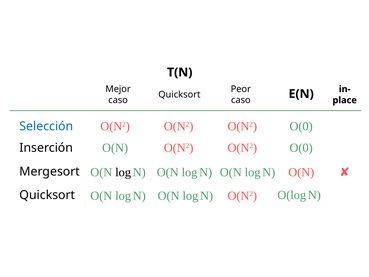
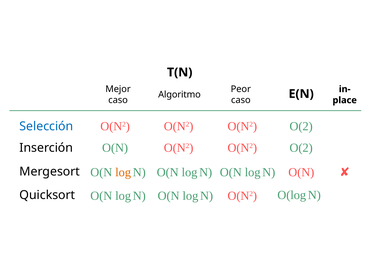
Quicksort at (179, 95): Quicksort -> Algoritmo
O(N2 O(N2 O(N2 O(0: O(0 -> O(2
O(N O(N2 O(N2 O(0: O(0 -> O(2
log at (123, 172) colour: black -> orange
